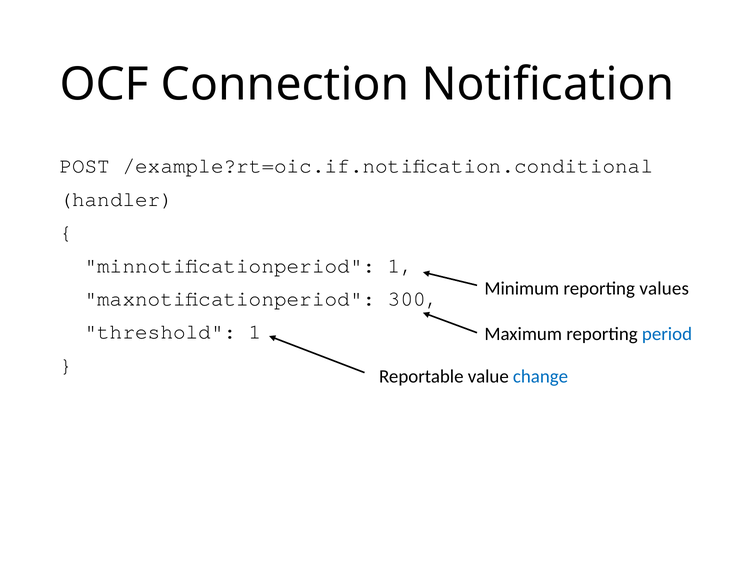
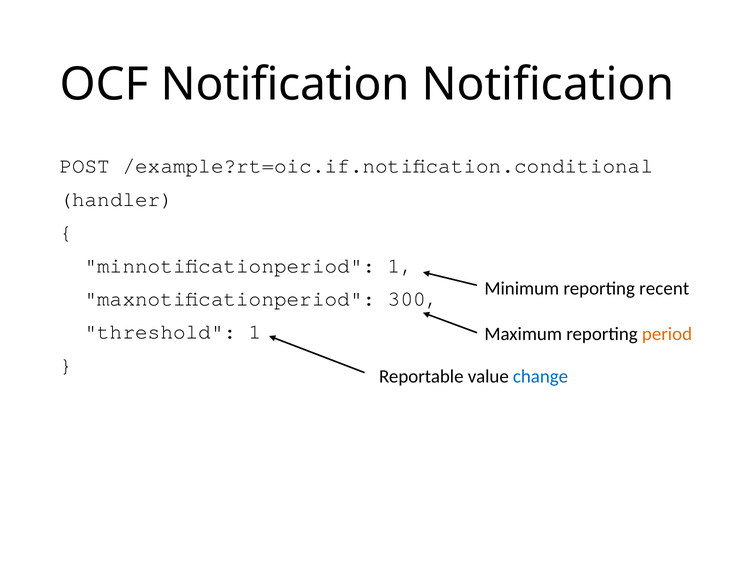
OCF Connection: Connection -> Notification
values: values -> recent
period colour: blue -> orange
